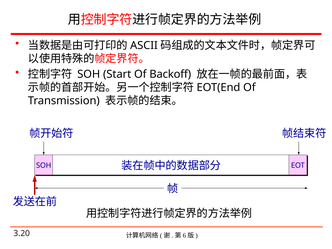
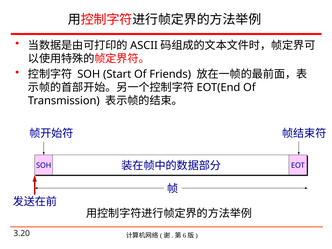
Backoff: Backoff -> Friends
